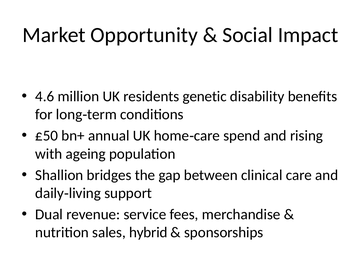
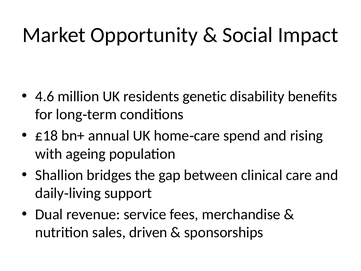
£50: £50 -> £18
hybrid: hybrid -> driven
